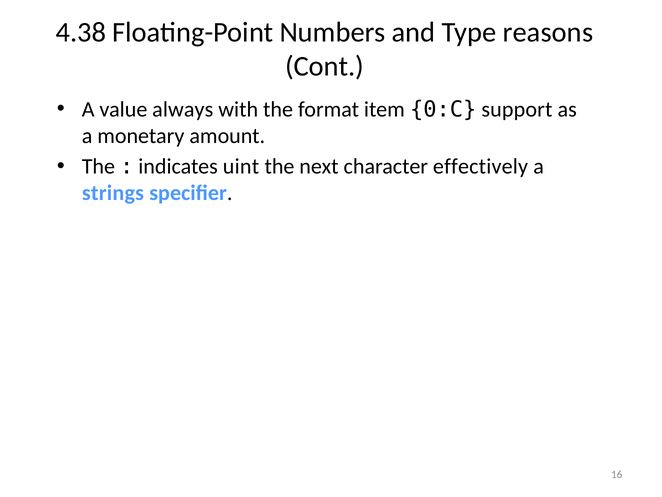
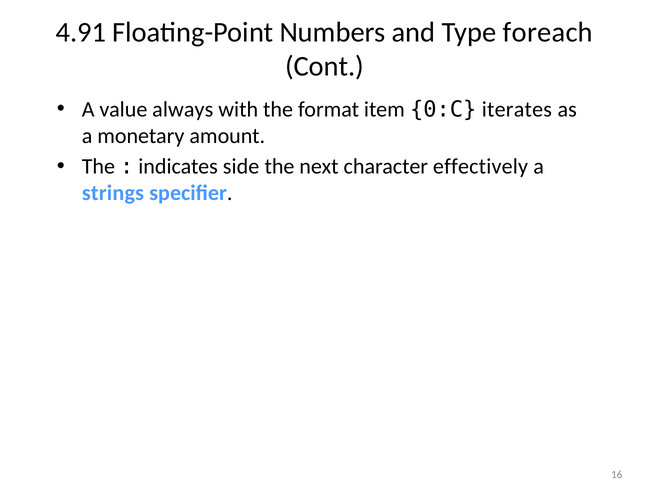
4.38: 4.38 -> 4.91
reasons: reasons -> foreach
support: support -> iterates
uint: uint -> side
